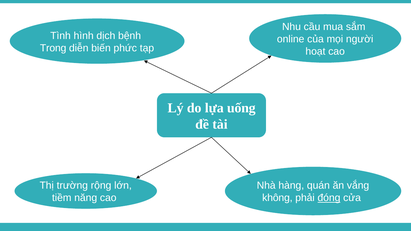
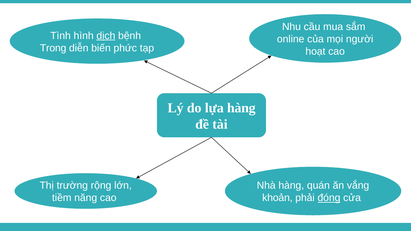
dịch underline: none -> present
lựa uống: uống -> hàng
không: không -> khoản
